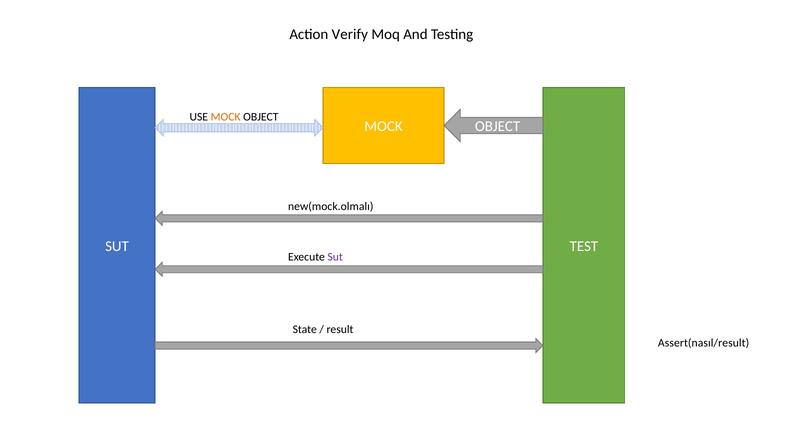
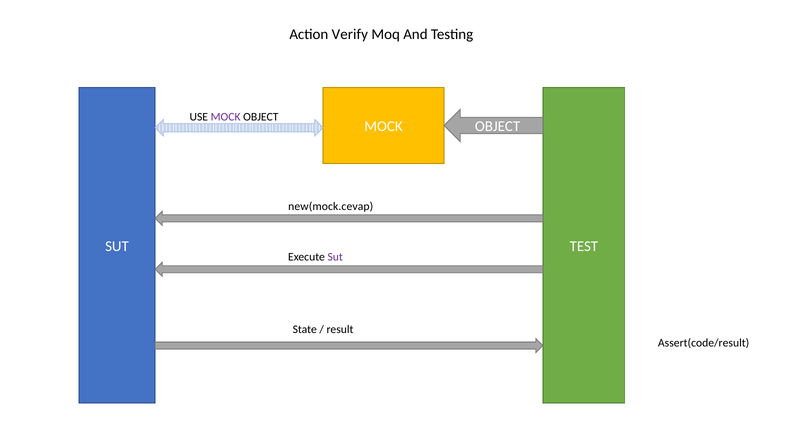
MOCK at (226, 117) colour: orange -> purple
new(mock.olmalı: new(mock.olmalı -> new(mock.cevap
Assert(nasıl/result: Assert(nasıl/result -> Assert(code/result
